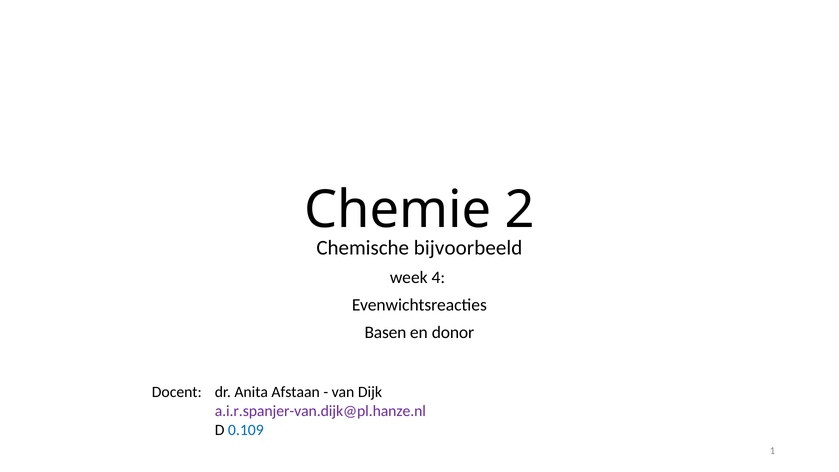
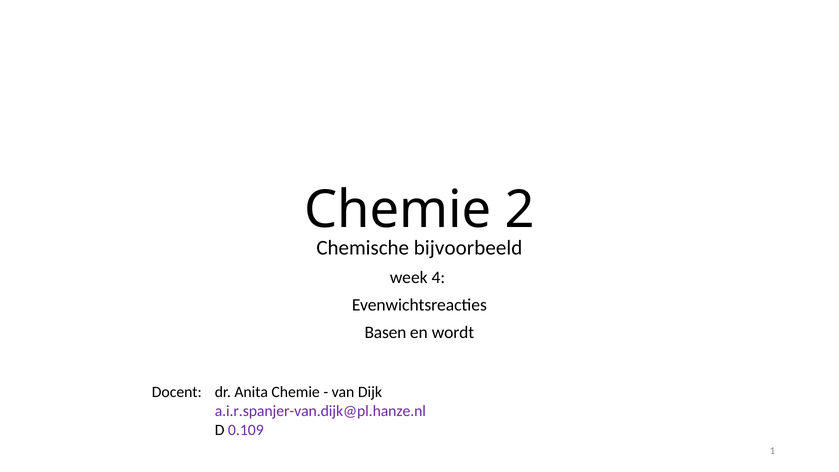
donor: donor -> wordt
Anita Afstaan: Afstaan -> Chemie
0.109 colour: blue -> purple
